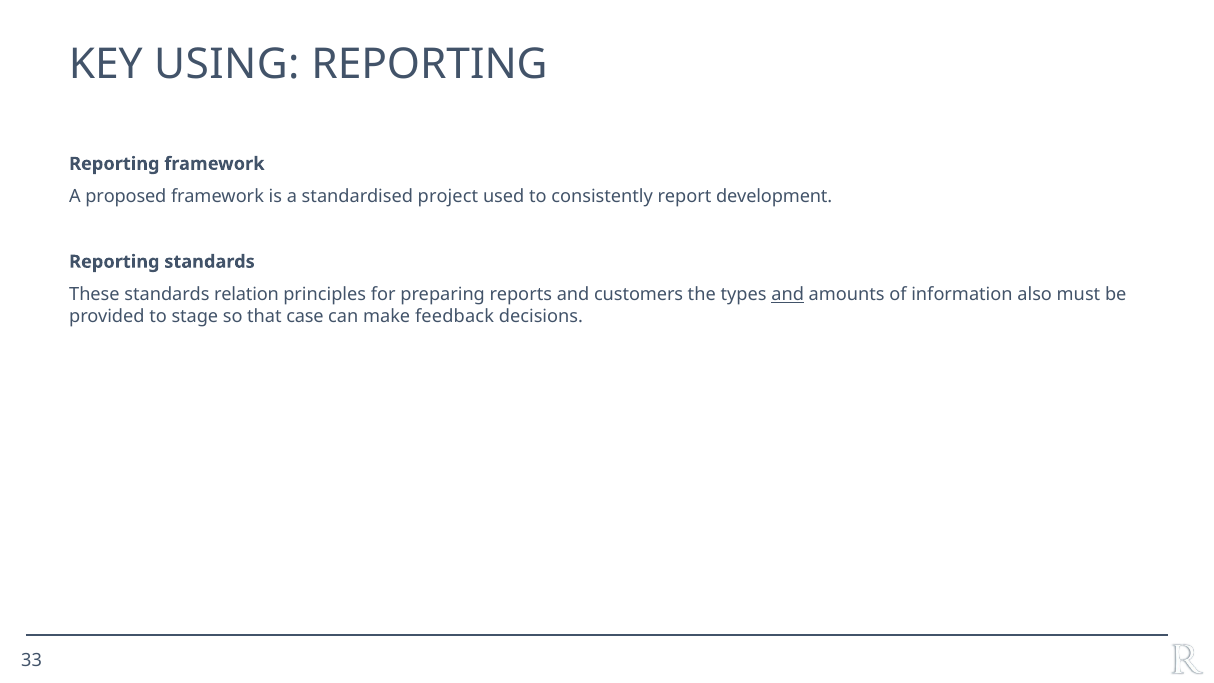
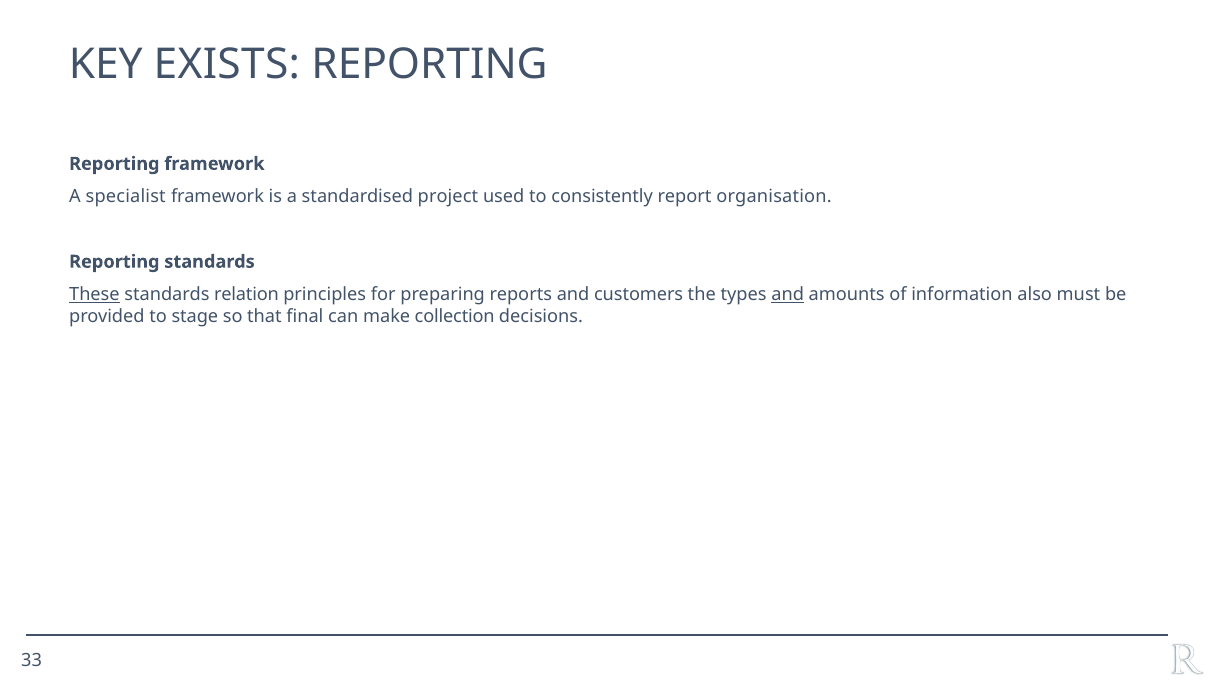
USING: USING -> EXISTS
proposed: proposed -> specialist
development: development -> organisation
These underline: none -> present
case: case -> final
feedback: feedback -> collection
